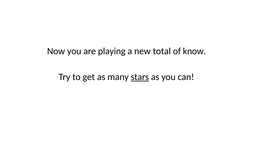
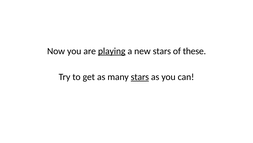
playing underline: none -> present
new total: total -> stars
know: know -> these
